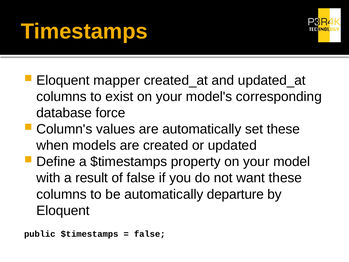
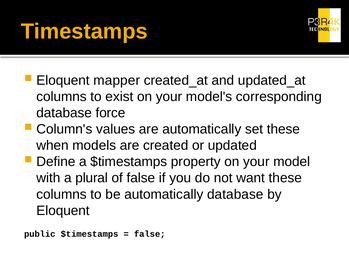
result: result -> plural
automatically departure: departure -> database
